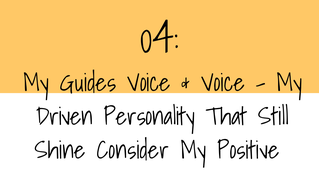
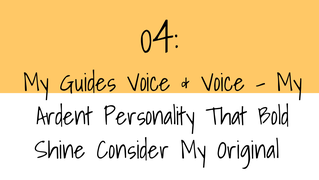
Driven: Driven -> Ardent
Still: Still -> Bold
Positive: Positive -> Original
